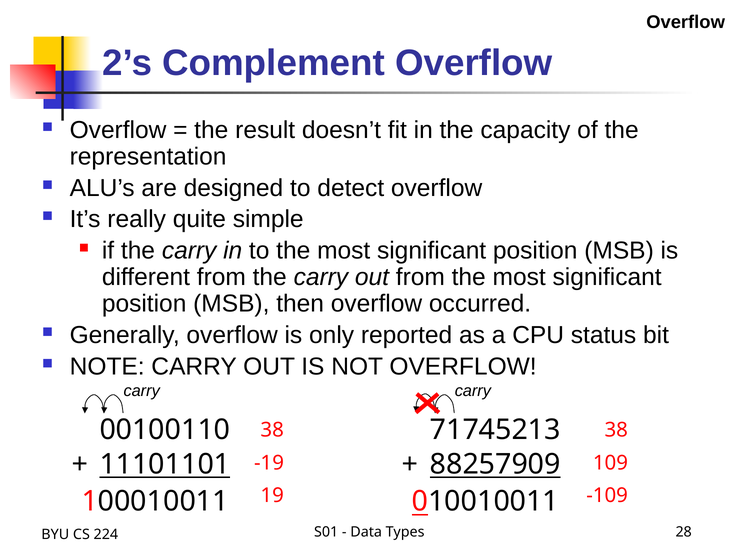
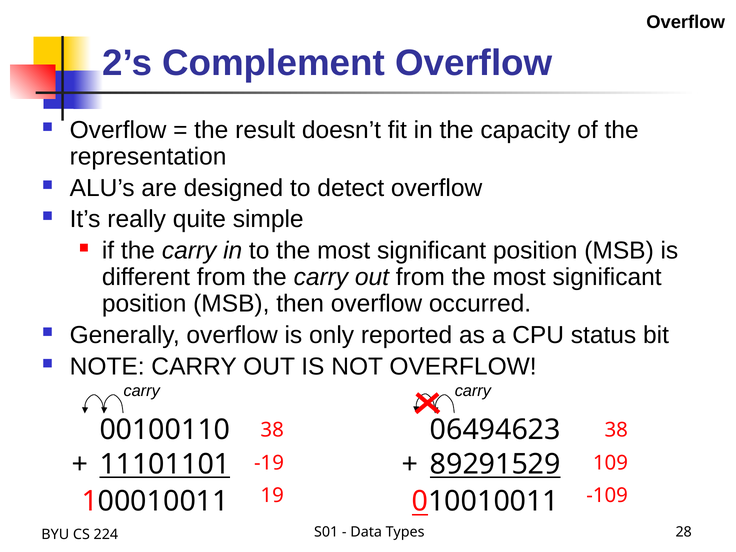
71745213: 71745213 -> 06494623
88257909: 88257909 -> 89291529
